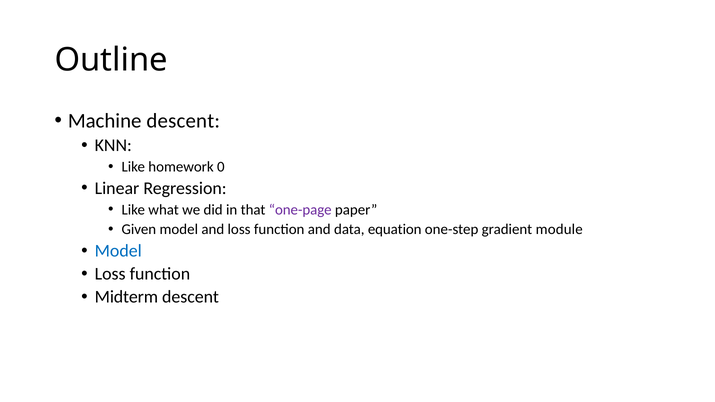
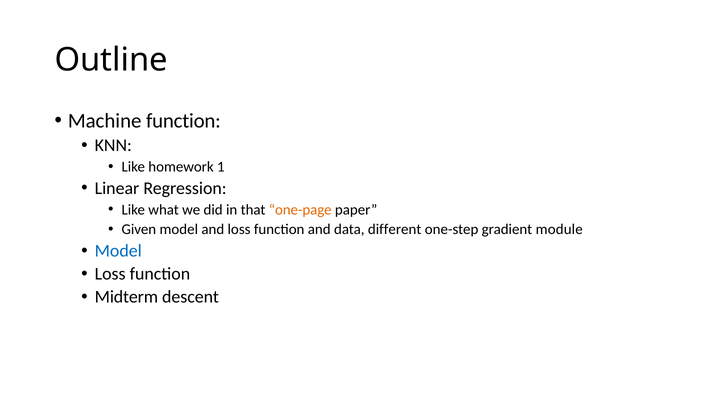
Machine descent: descent -> function
0: 0 -> 1
one-page colour: purple -> orange
equation: equation -> different
